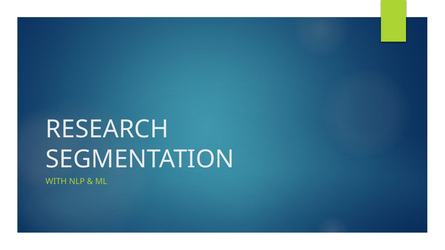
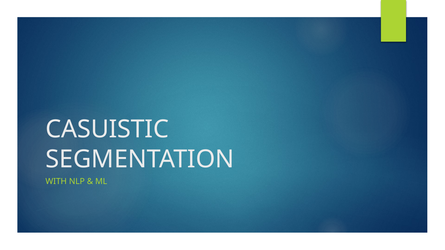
RESEARCH: RESEARCH -> CASUISTIC
